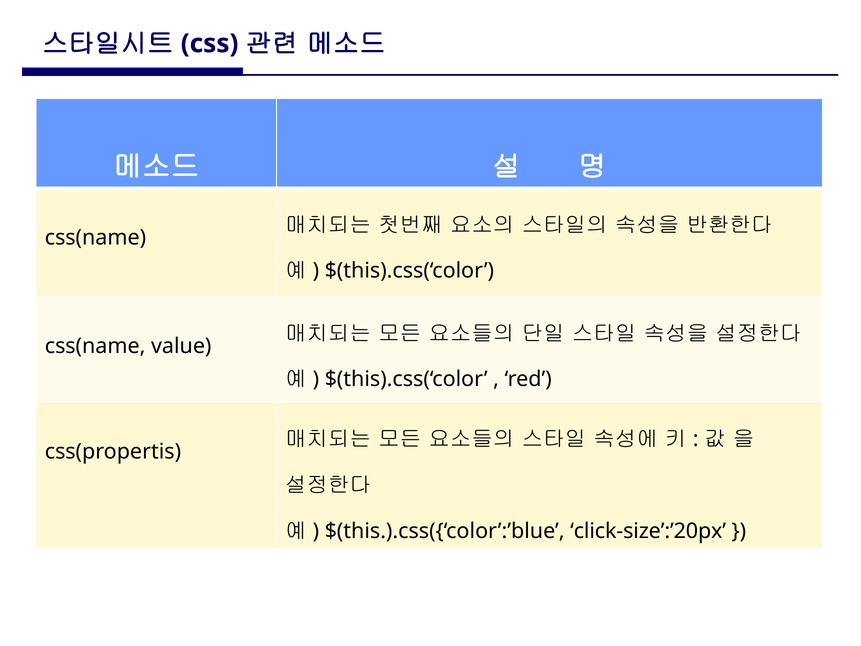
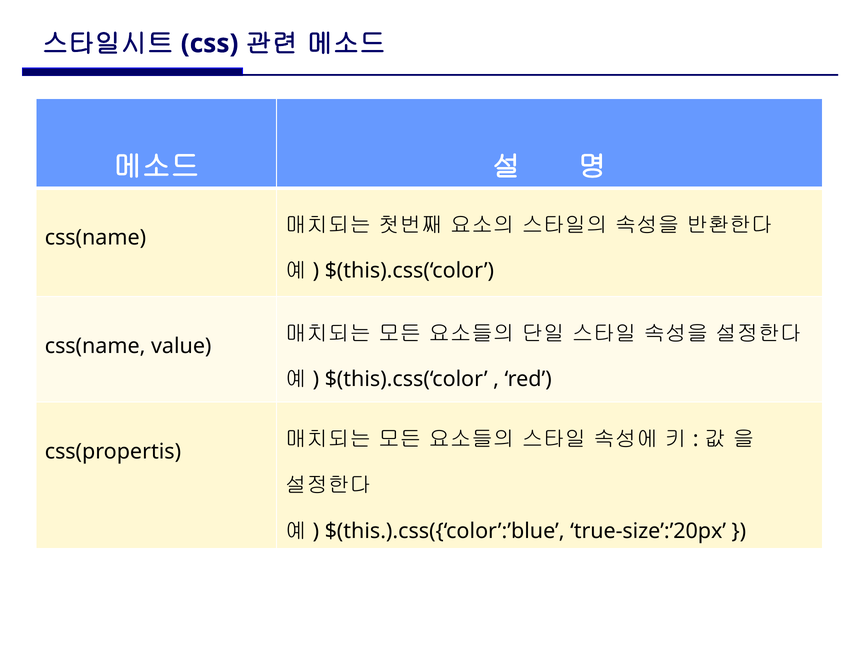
click-size’:’20px: click-size’:’20px -> true-size’:’20px
